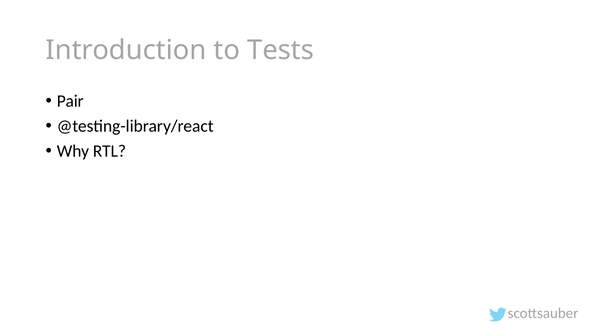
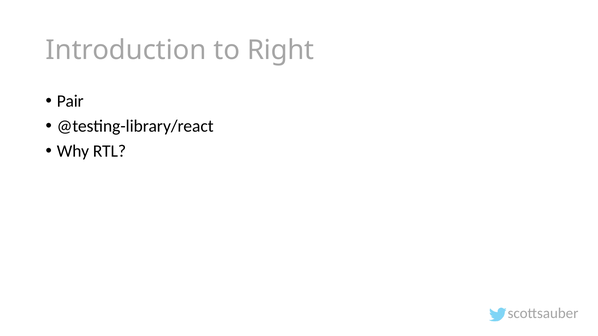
Tests: Tests -> Right
